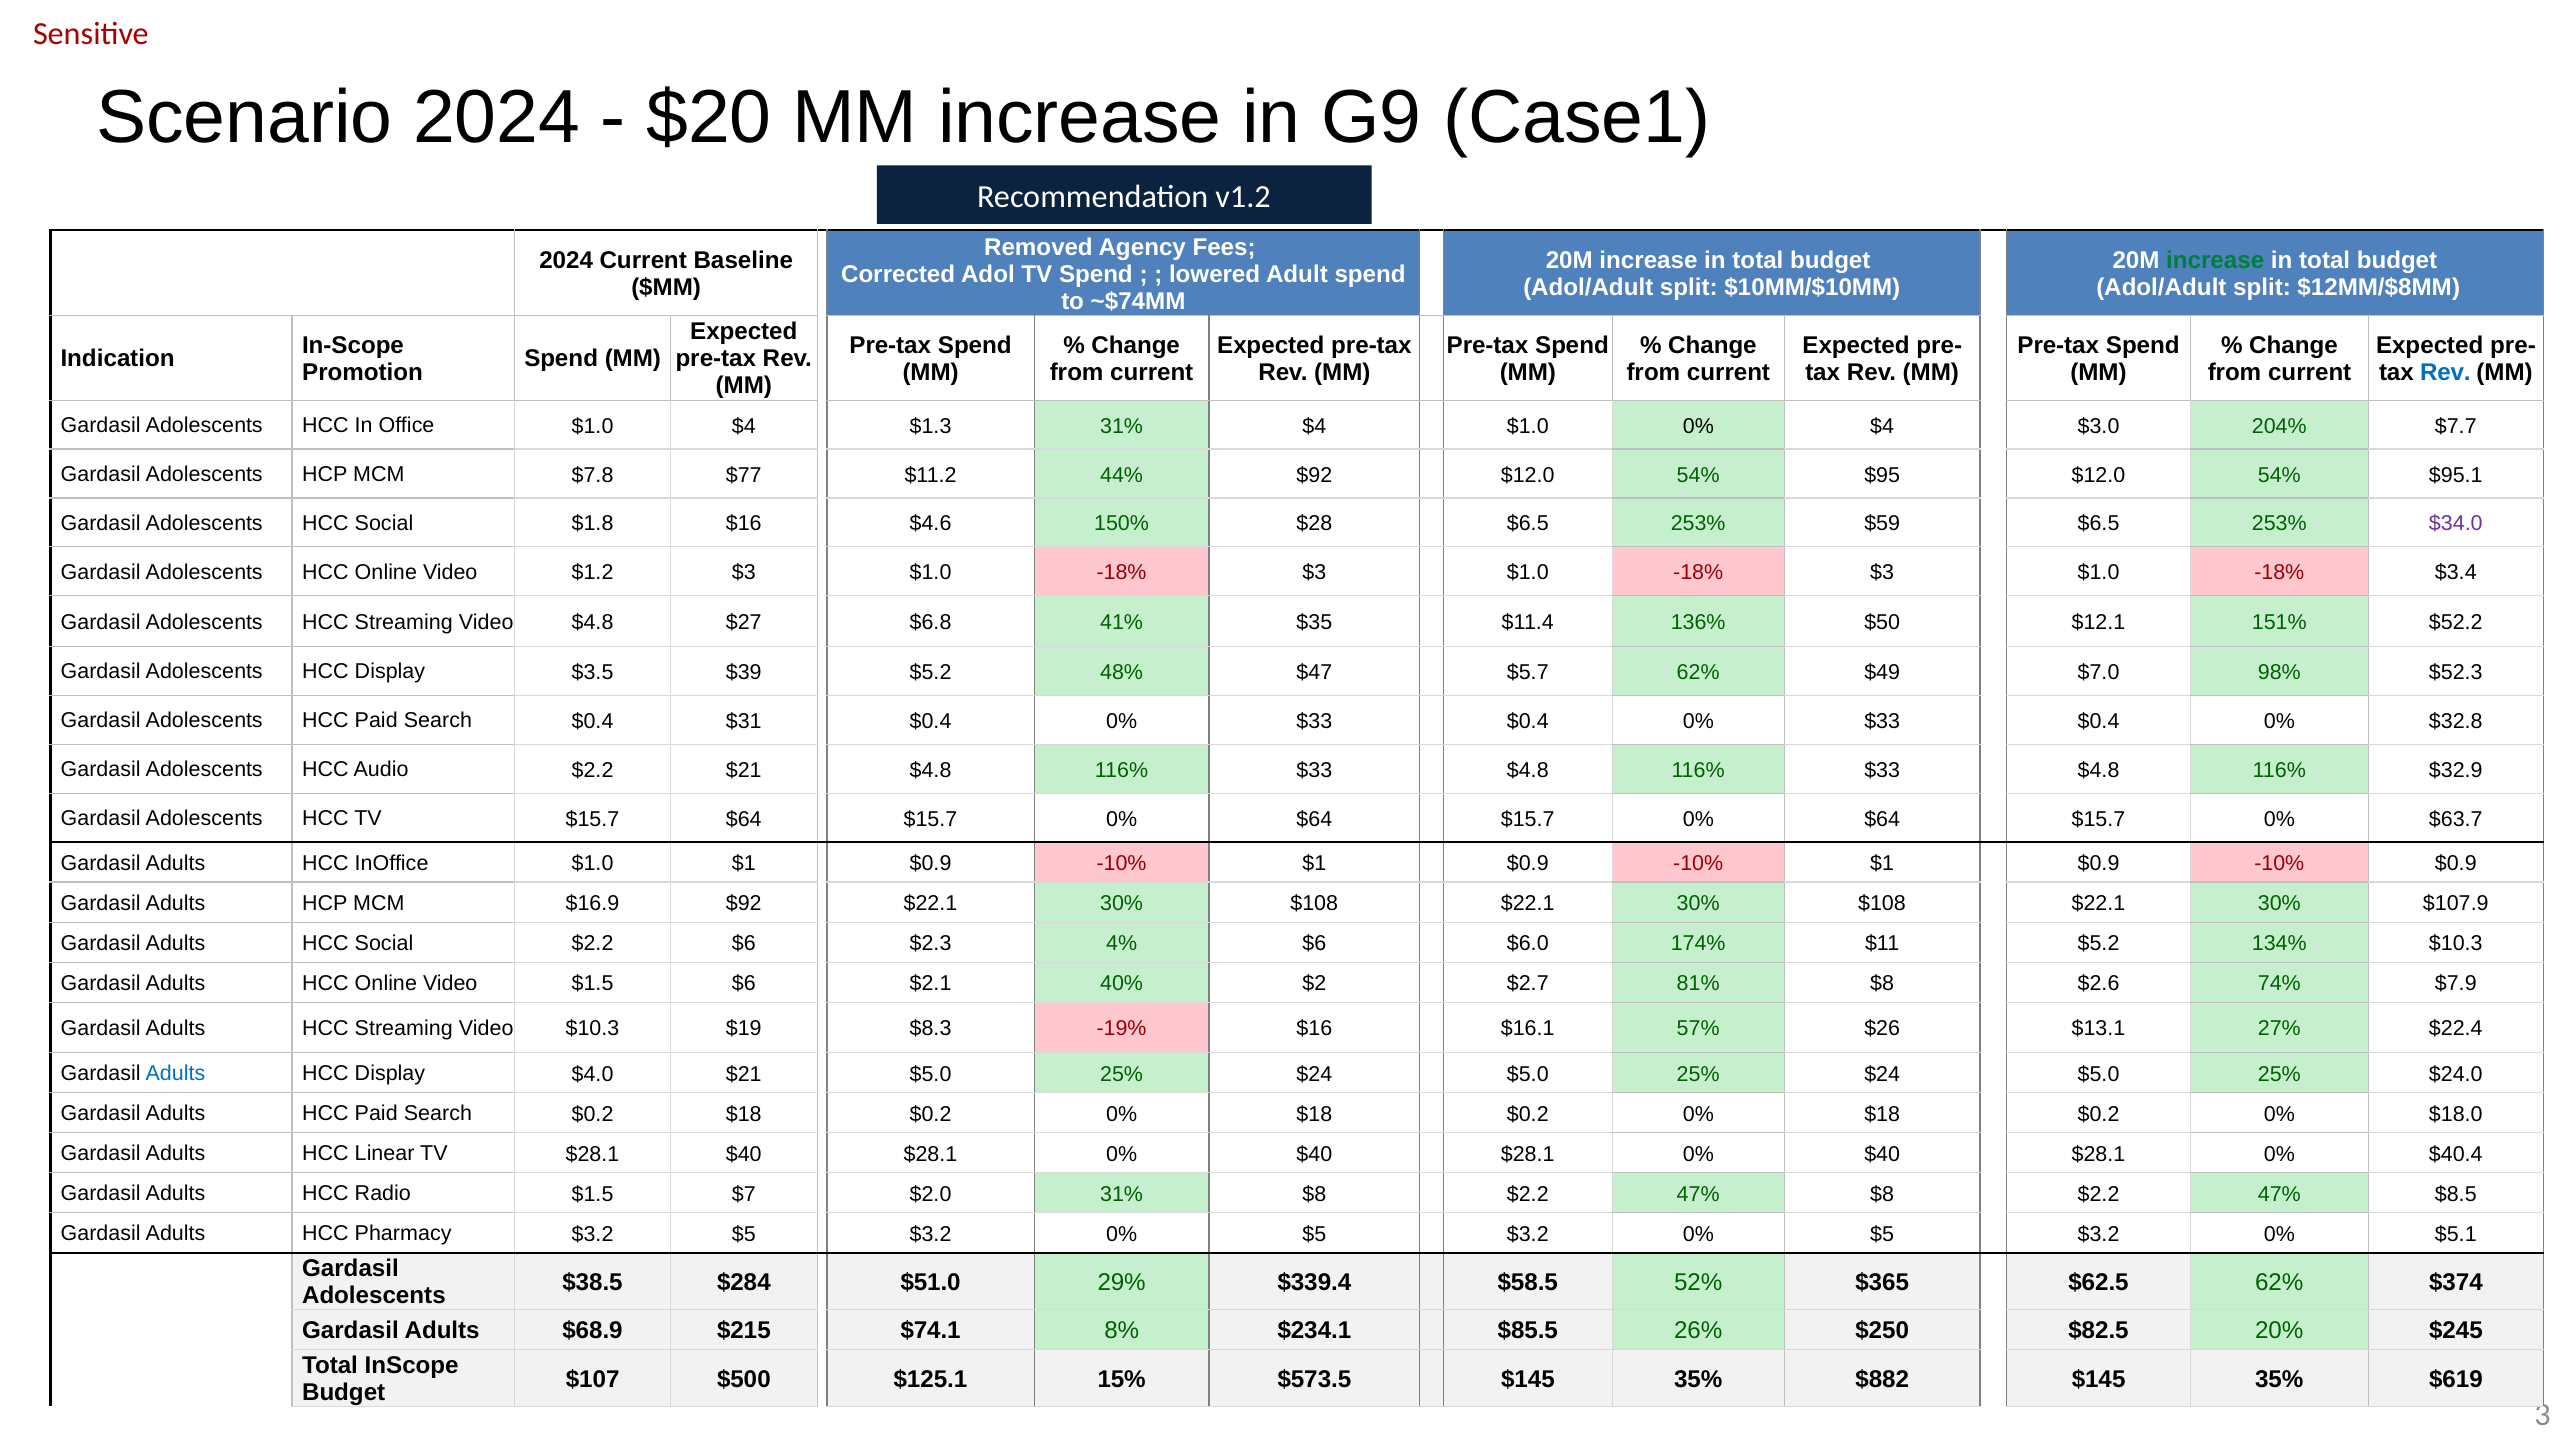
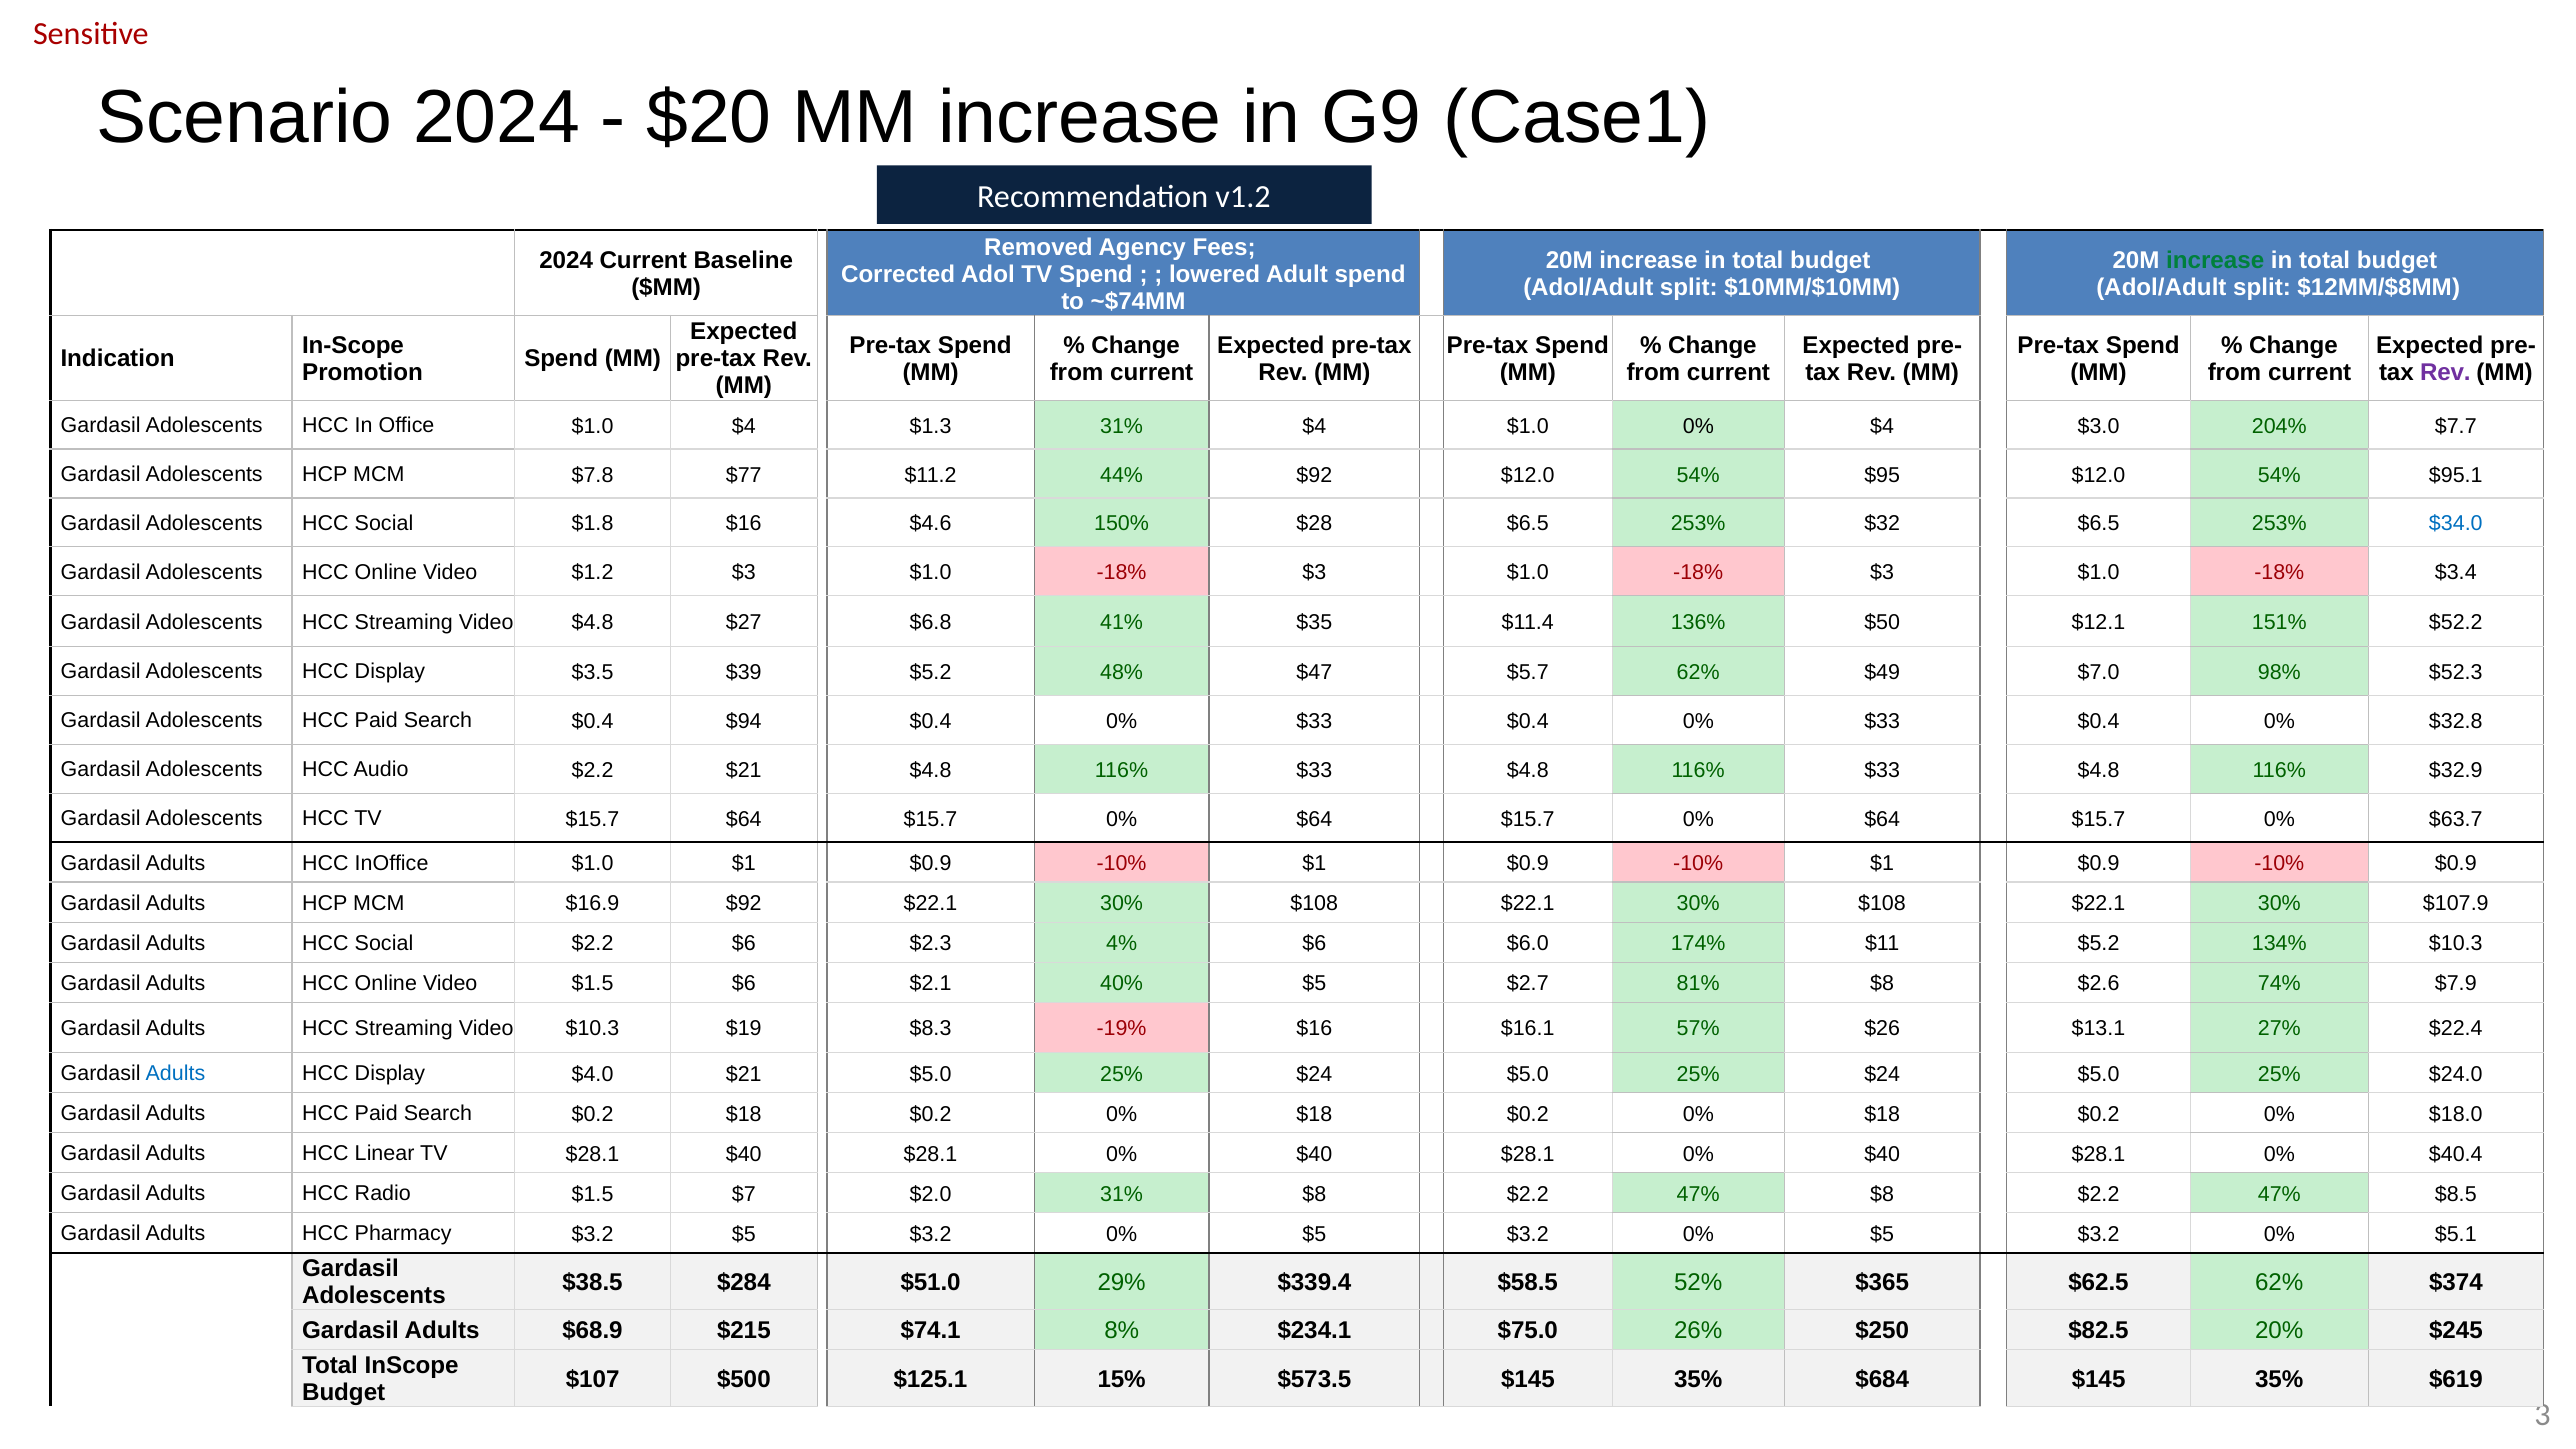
Rev at (2445, 372) colour: blue -> purple
$59: $59 -> $32
$34.0 colour: purple -> blue
$31: $31 -> $94
40% $2: $2 -> $5
$85.5: $85.5 -> $75.0
$882: $882 -> $684
